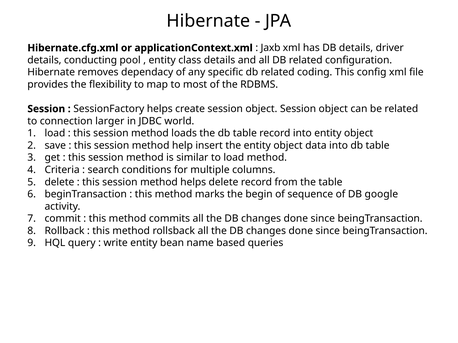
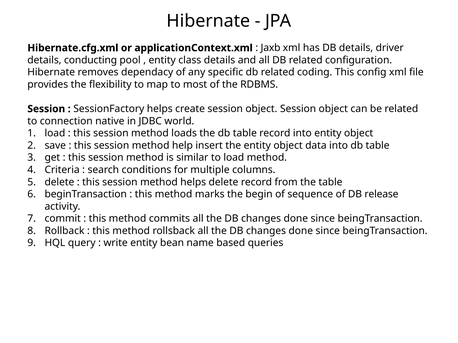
larger: larger -> native
google: google -> release
